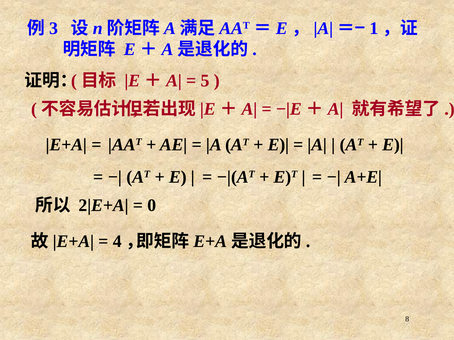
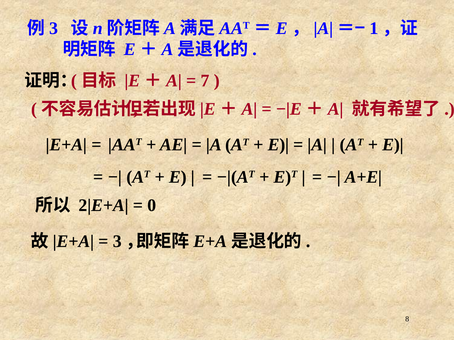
5: 5 -> 7
4 at (117, 242): 4 -> 3
